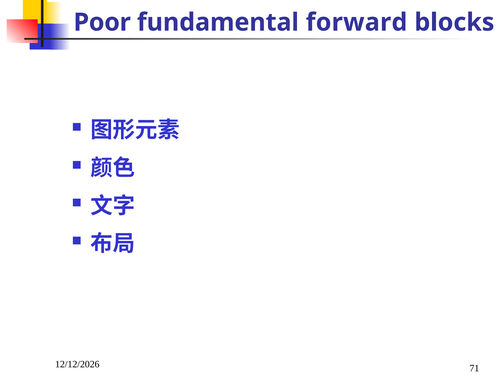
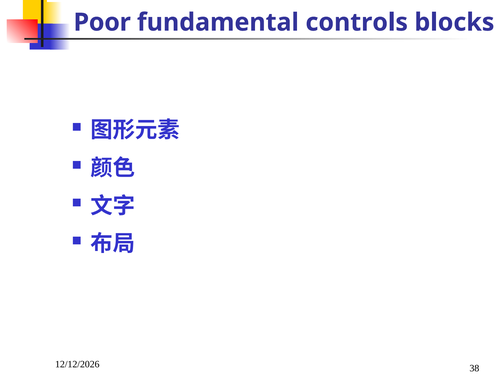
forward: forward -> controls
71: 71 -> 38
